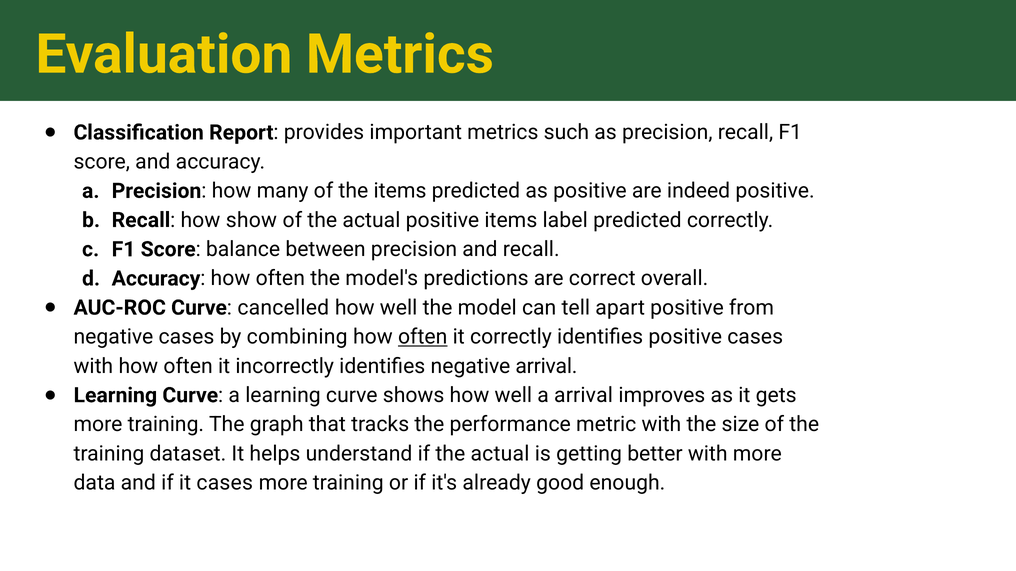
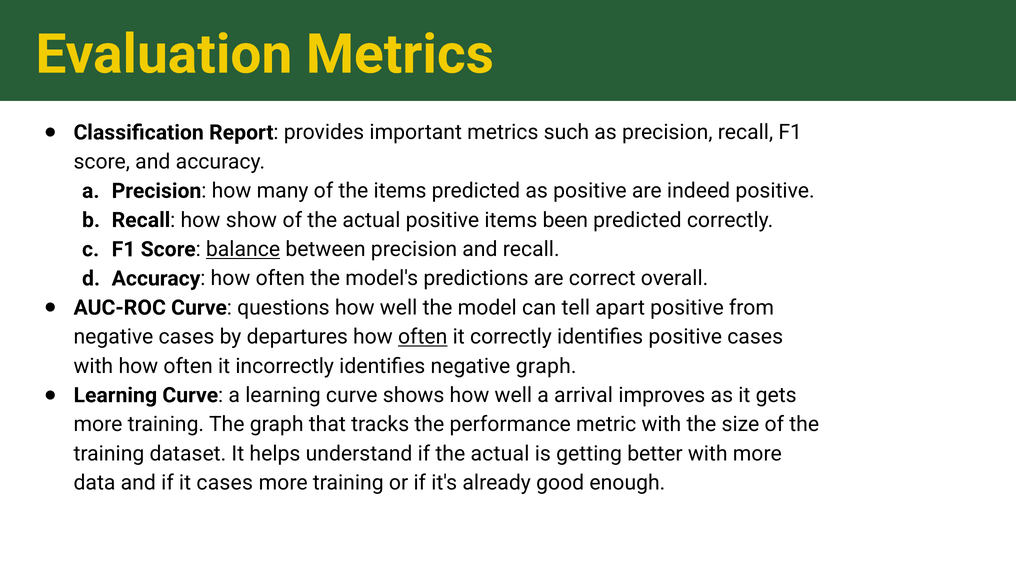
label: label -> been
balance underline: none -> present
cancelled: cancelled -> questions
combining: combining -> departures
negative arrival: arrival -> graph
